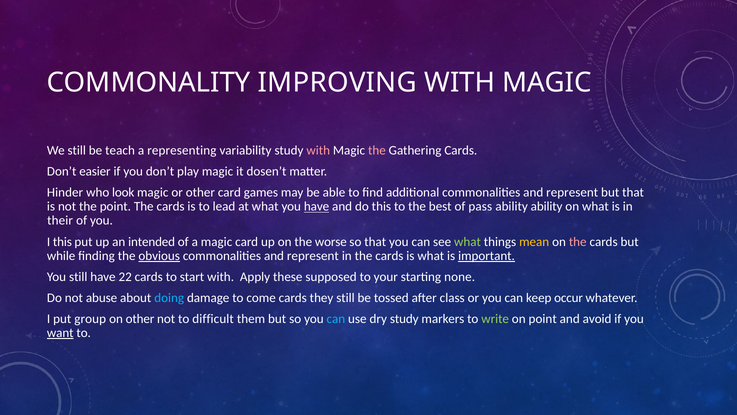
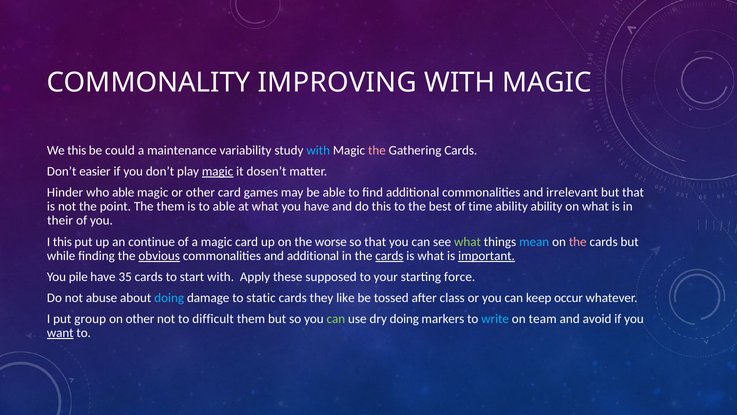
We still: still -> this
teach: teach -> could
representing: representing -> maintenance
with at (318, 150) colour: pink -> light blue
magic at (218, 171) underline: none -> present
who look: look -> able
additional commonalities and represent: represent -> irrelevant
point The cards: cards -> them
to lead: lead -> able
have at (317, 206) underline: present -> none
pass: pass -> time
intended: intended -> continue
mean colour: yellow -> light blue
represent at (313, 256): represent -> additional
cards at (389, 256) underline: none -> present
You still: still -> pile
22: 22 -> 35
none: none -> force
come: come -> static
they still: still -> like
can at (336, 319) colour: light blue -> light green
dry study: study -> doing
write colour: light green -> light blue
on point: point -> team
